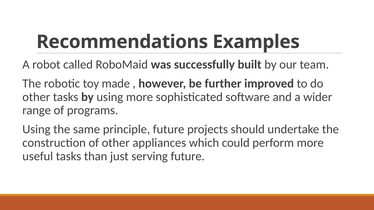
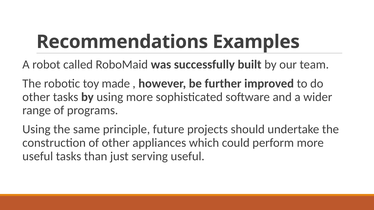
serving future: future -> useful
